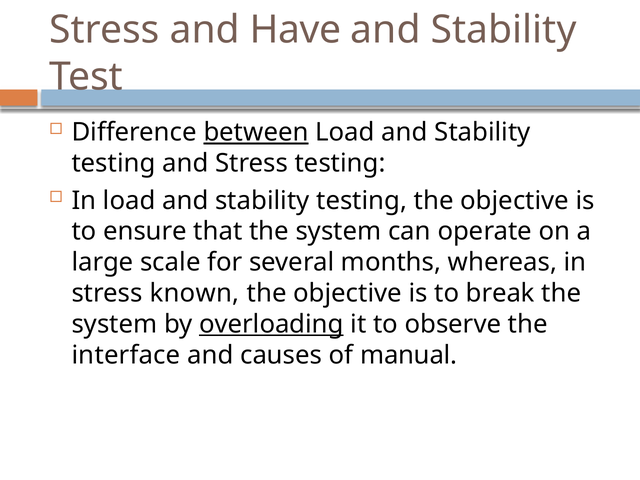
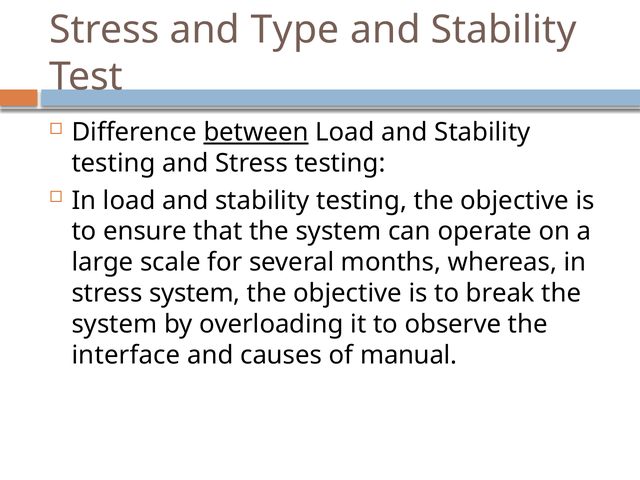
Have: Have -> Type
stress known: known -> system
overloading underline: present -> none
